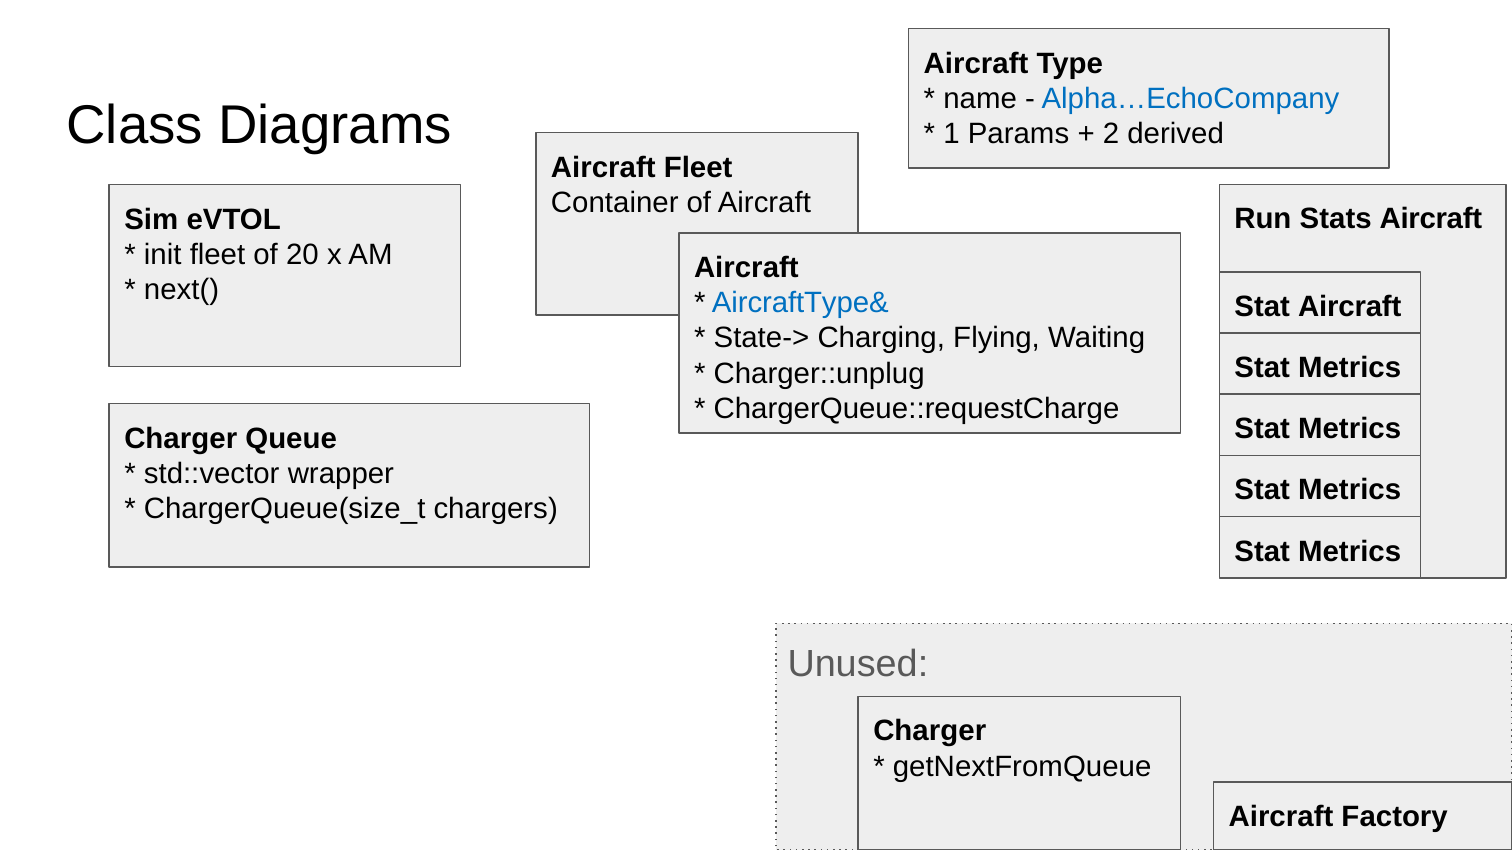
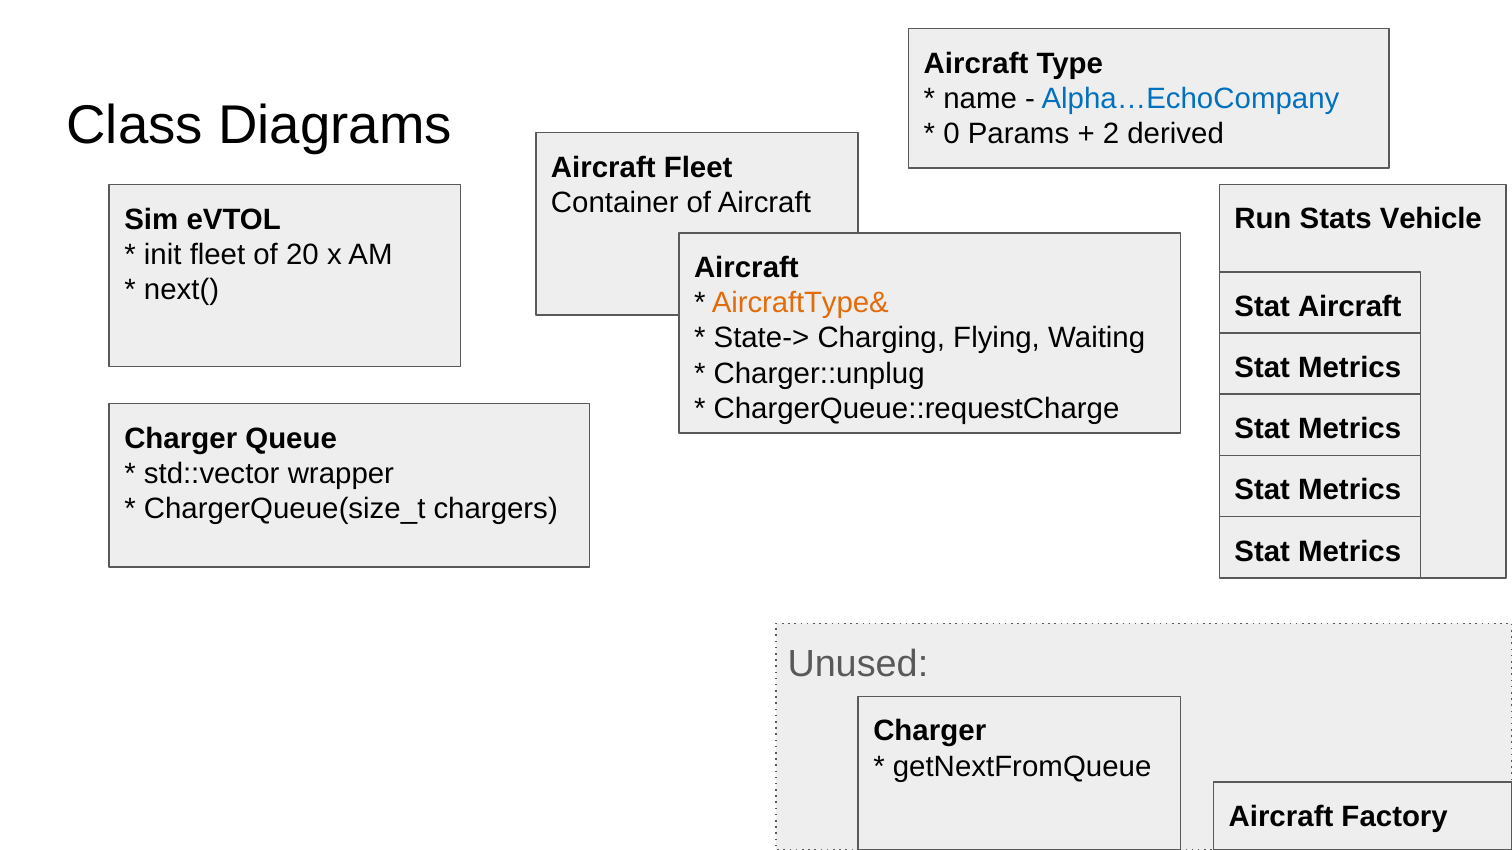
1: 1 -> 0
Stats Aircraft: Aircraft -> Vehicle
AircraftType& colour: blue -> orange
